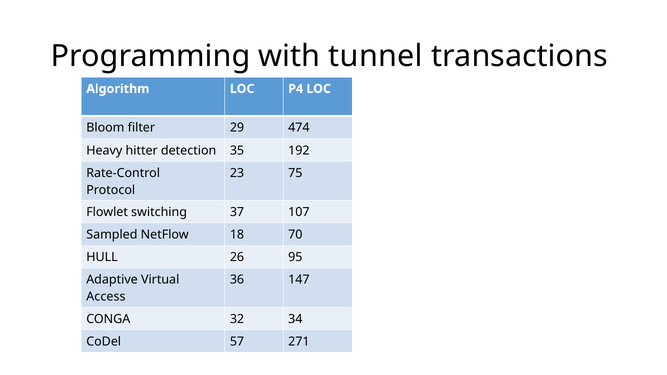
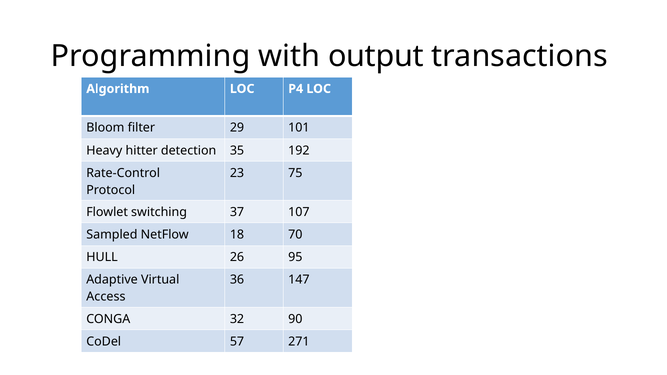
tunnel: tunnel -> output
474: 474 -> 101
34: 34 -> 90
